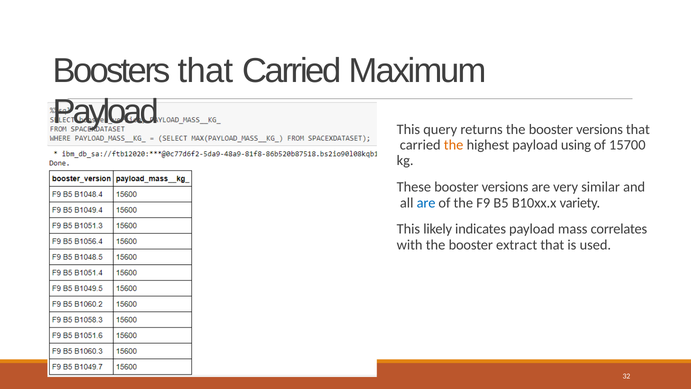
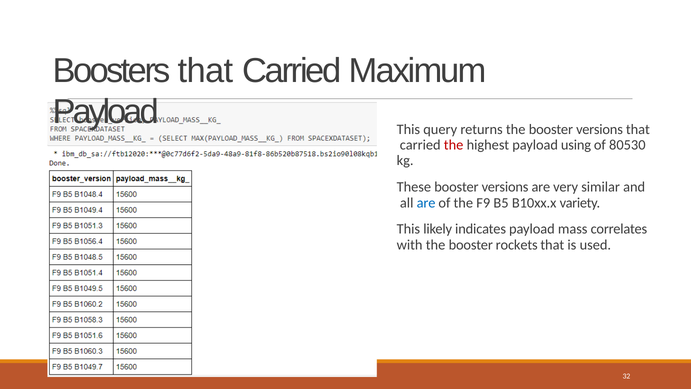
the at (454, 145) colour: orange -> red
15700: 15700 -> 80530
extract: extract -> rockets
